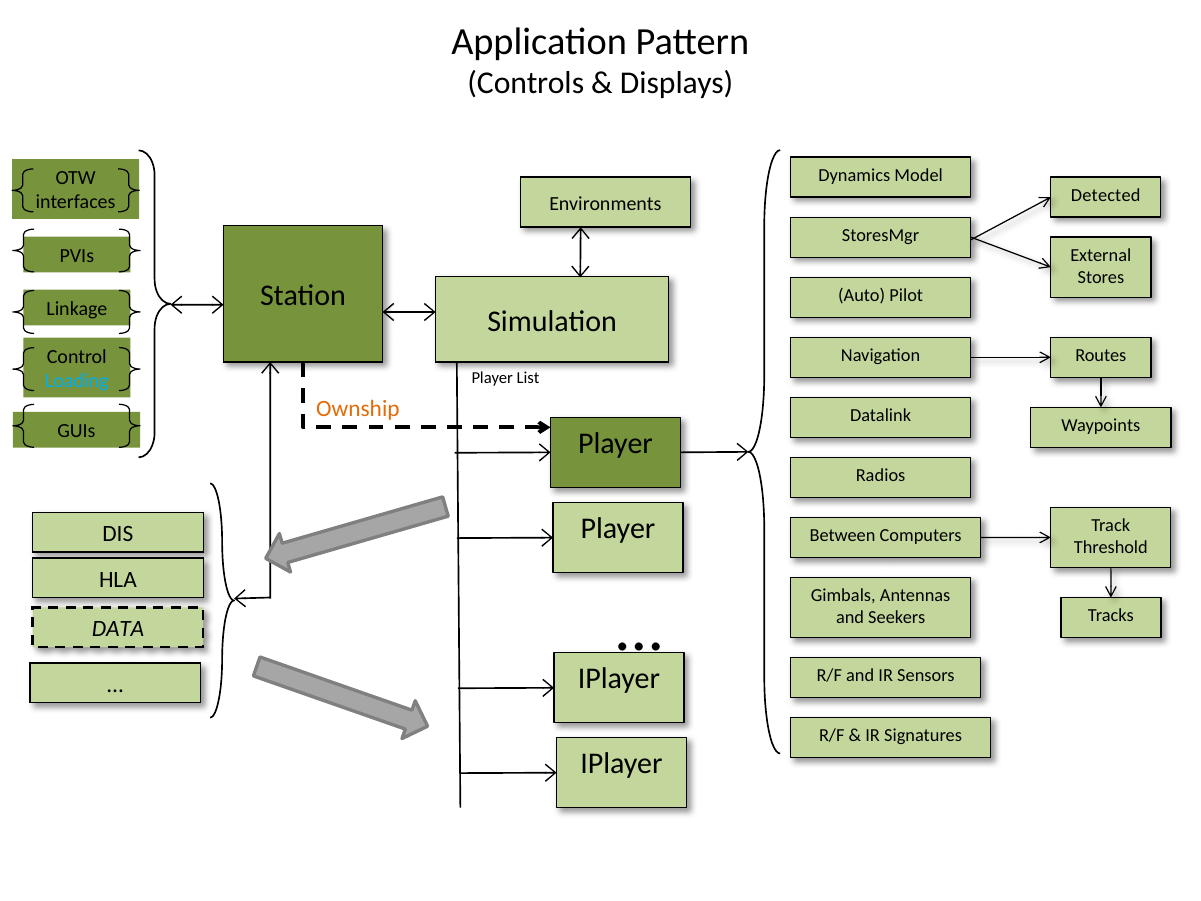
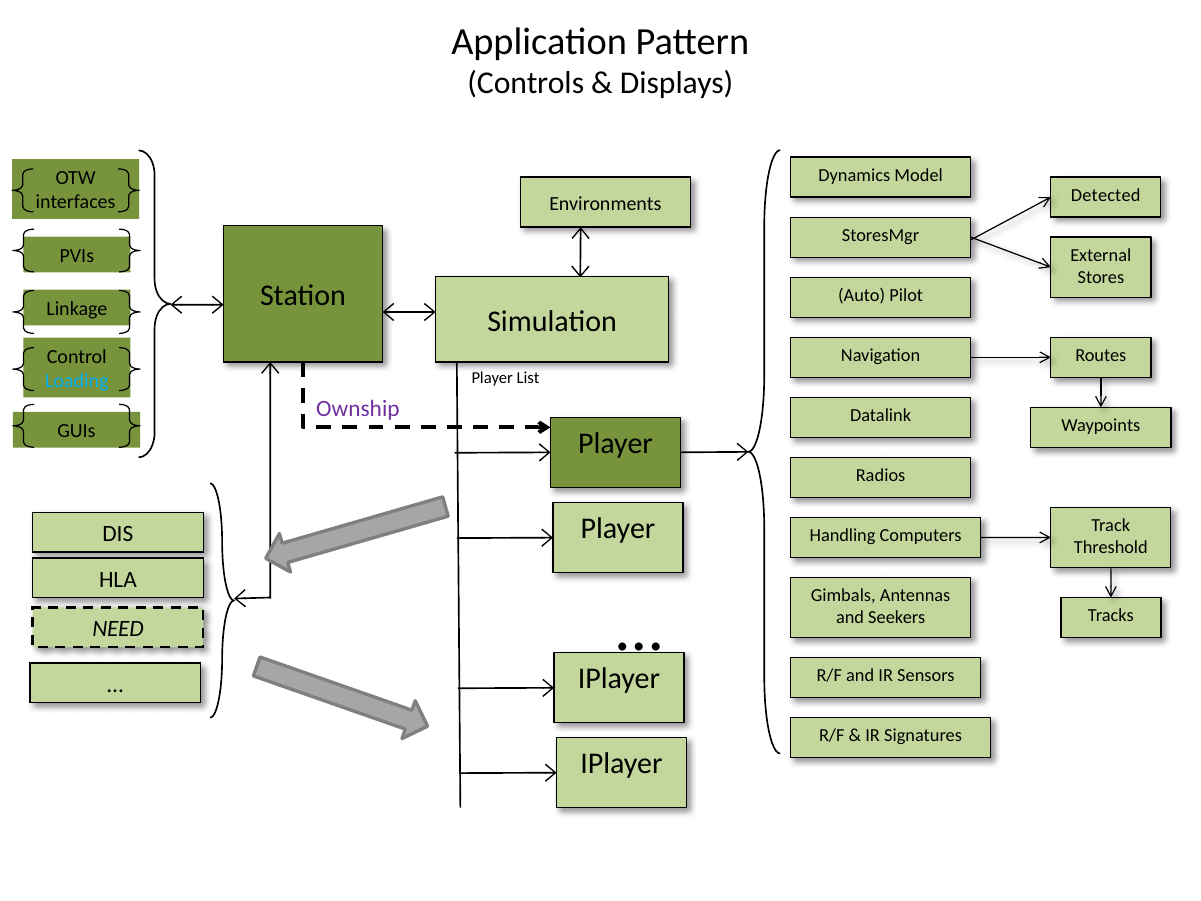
Ownship colour: orange -> purple
Between: Between -> Handling
DATA: DATA -> NEED
